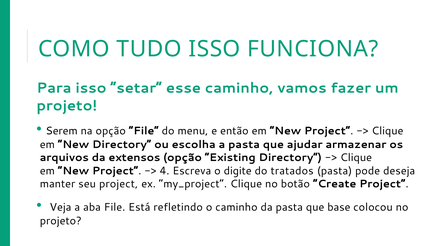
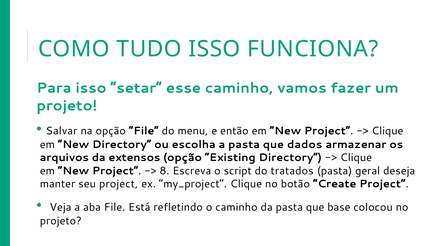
Serem: Serem -> Salvar
ajudar: ajudar -> dados
4: 4 -> 8
digite: digite -> script
pode: pode -> geral
